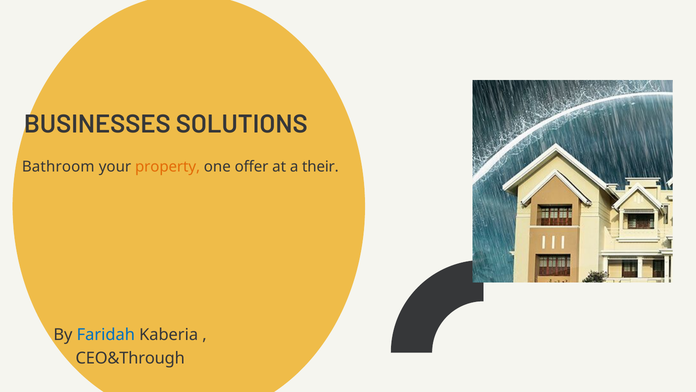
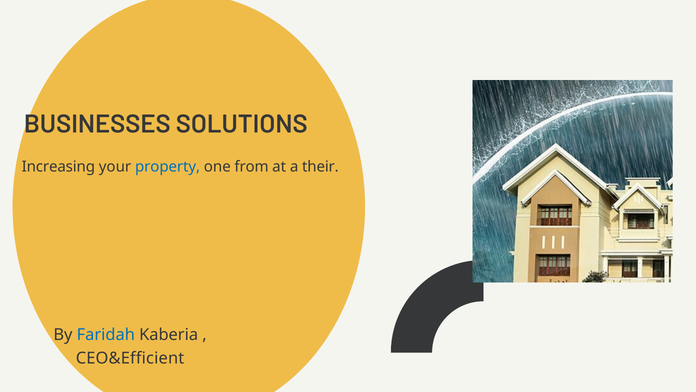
Bathroom: Bathroom -> Increasing
property colour: orange -> blue
offer: offer -> from
CEO&Through: CEO&Through -> CEO&Efficient
